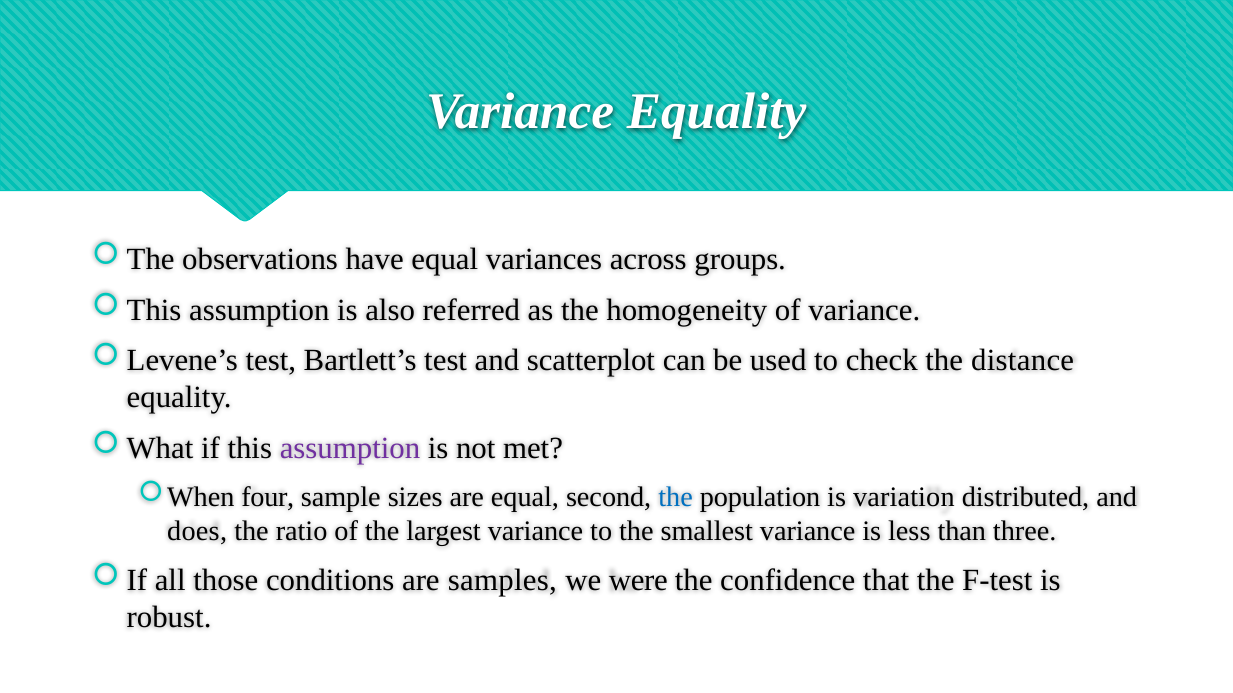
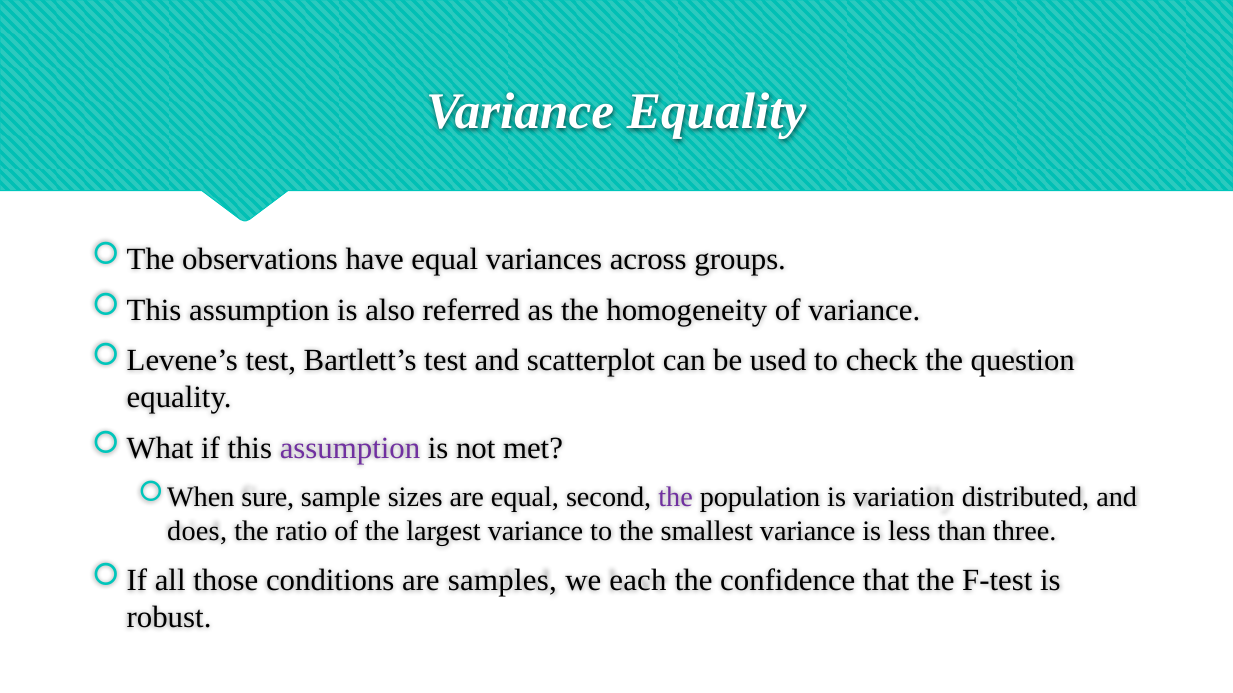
distance: distance -> question
four: four -> sure
the at (676, 497) colour: blue -> purple
were: were -> each
